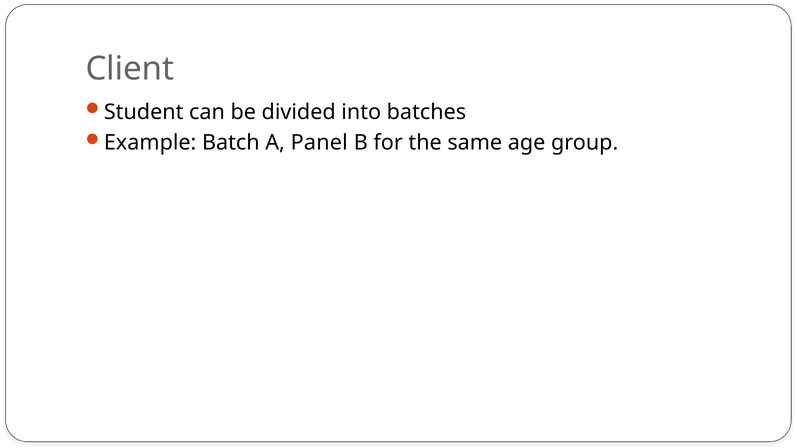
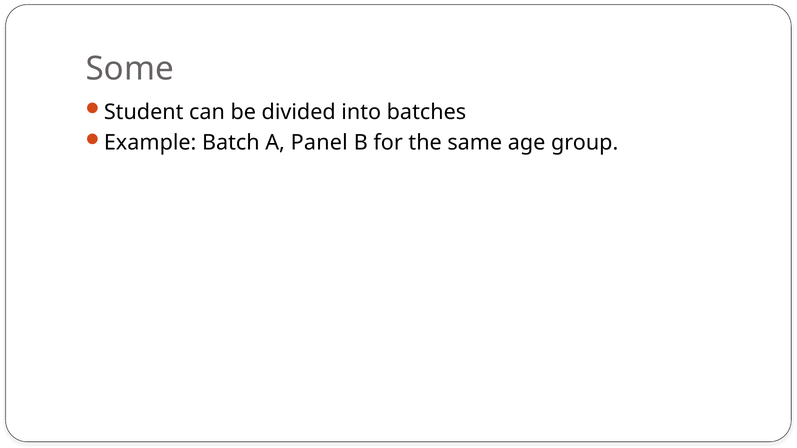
Client: Client -> Some
